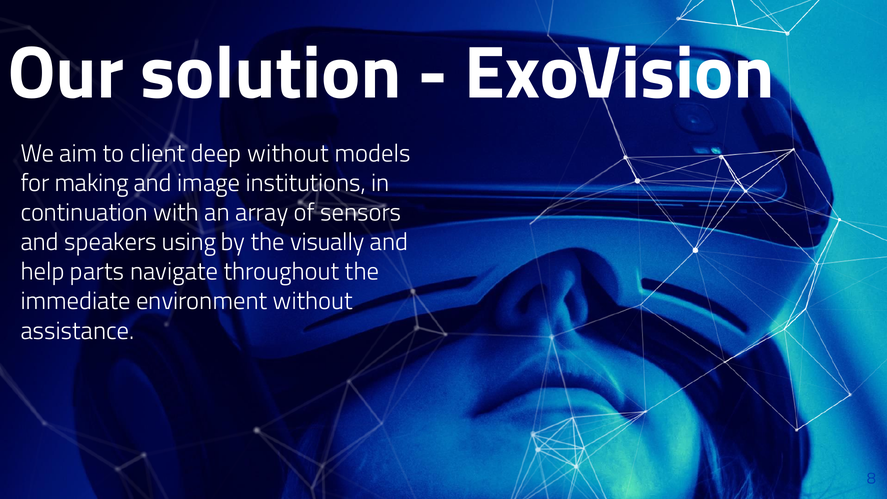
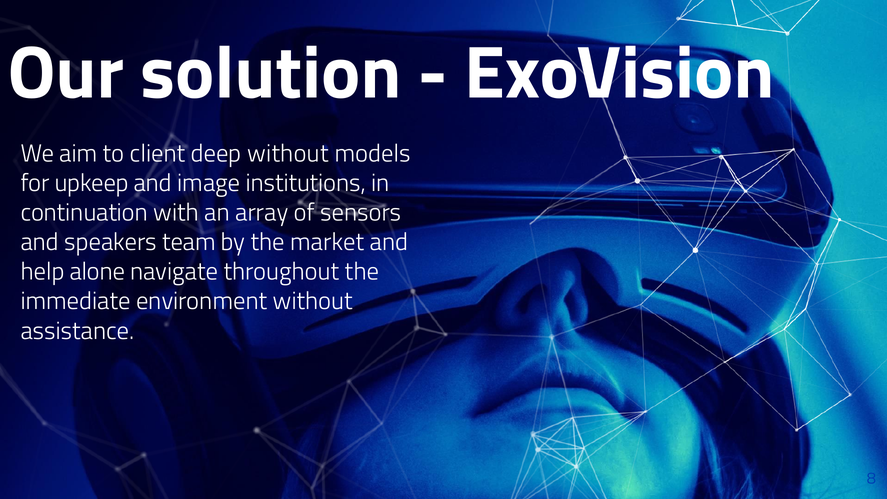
making: making -> upkeep
using: using -> team
visually: visually -> market
parts: parts -> alone
